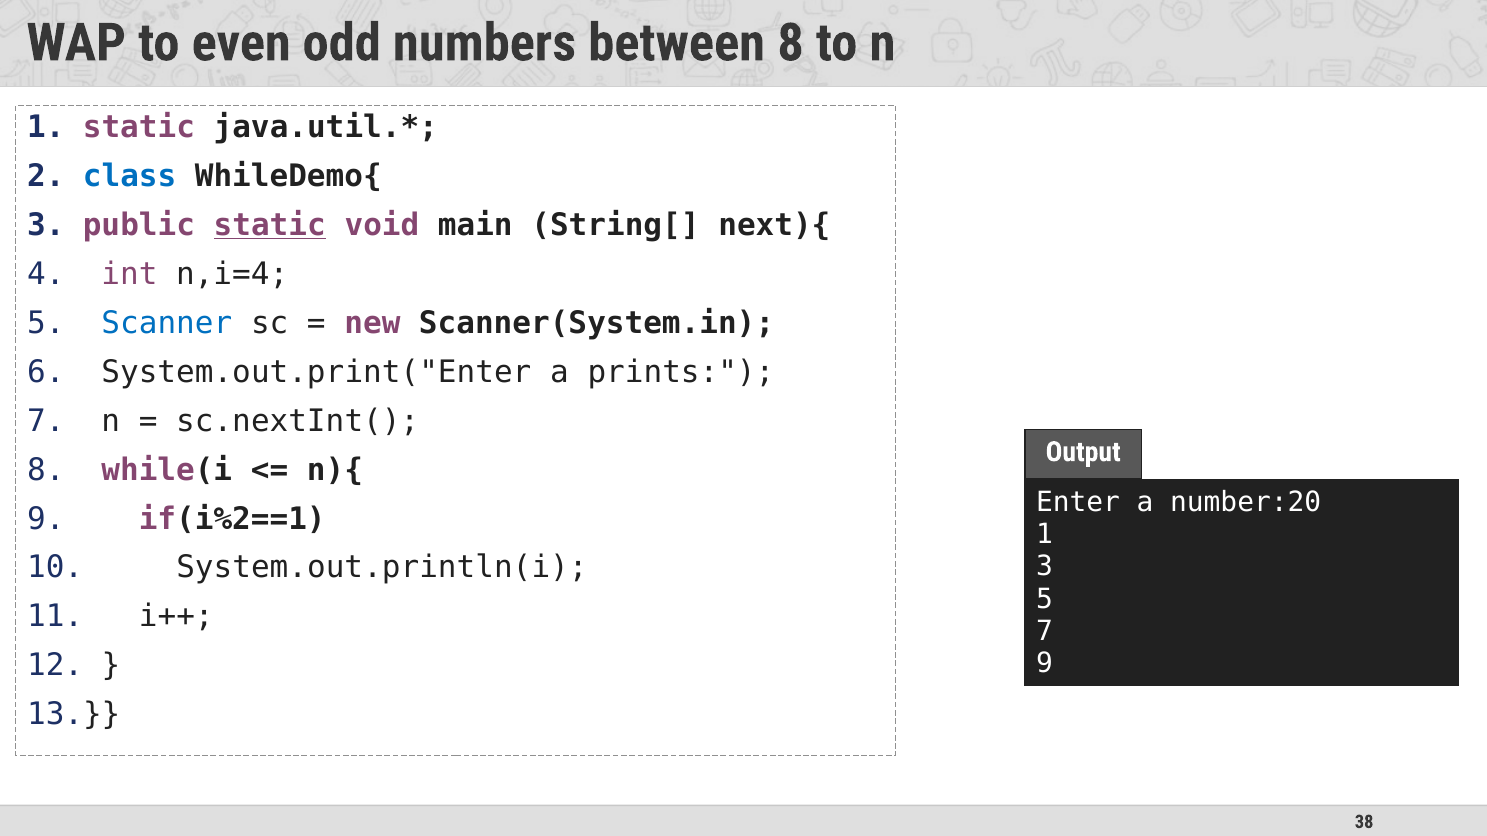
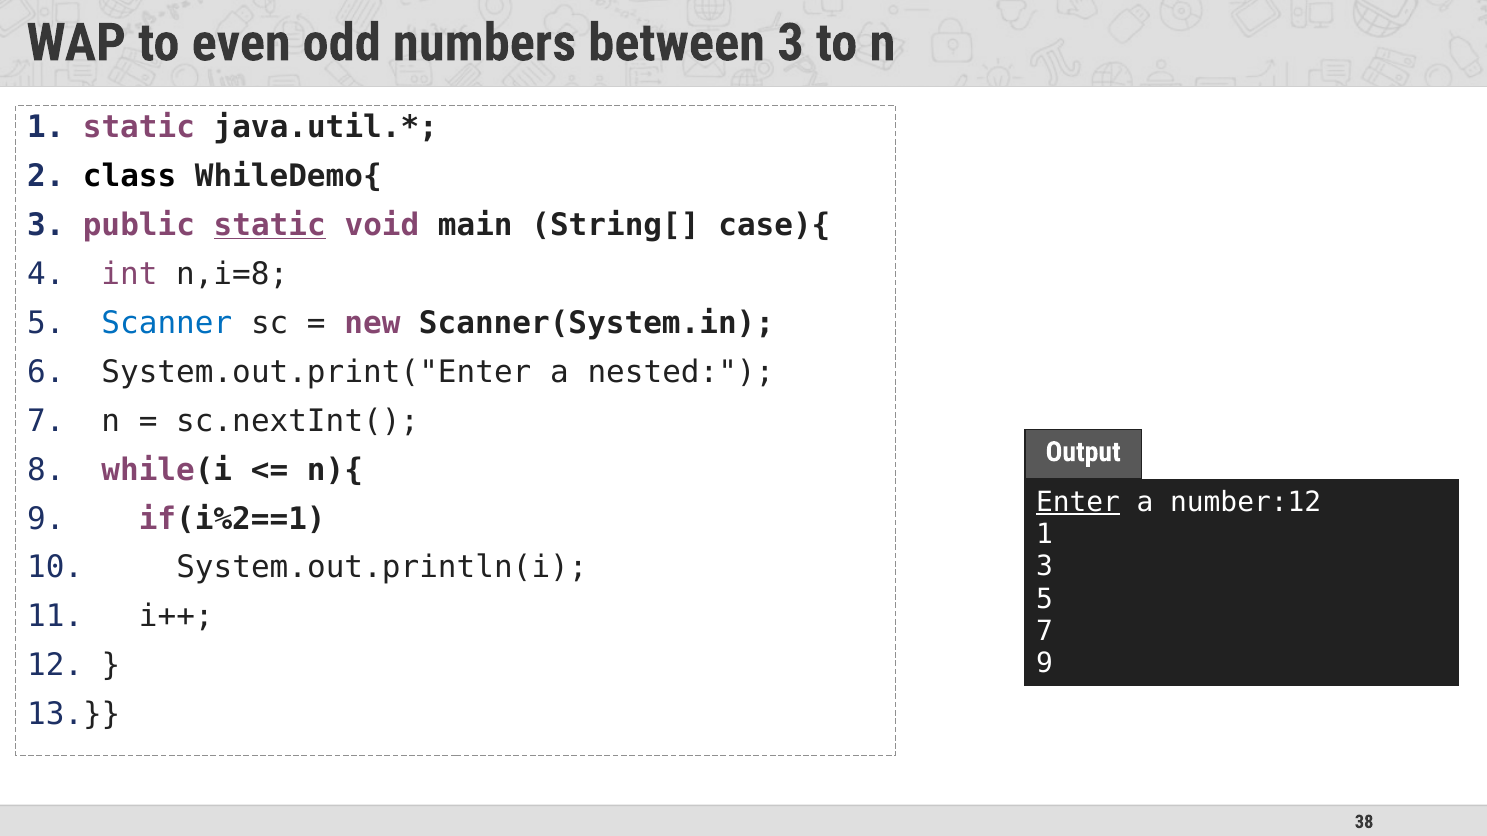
between 8: 8 -> 3
class colour: blue -> black
next){: next){ -> case){
n,i=4: n,i=4 -> n,i=8
prints: prints -> nested
Enter underline: none -> present
number:20: number:20 -> number:12
